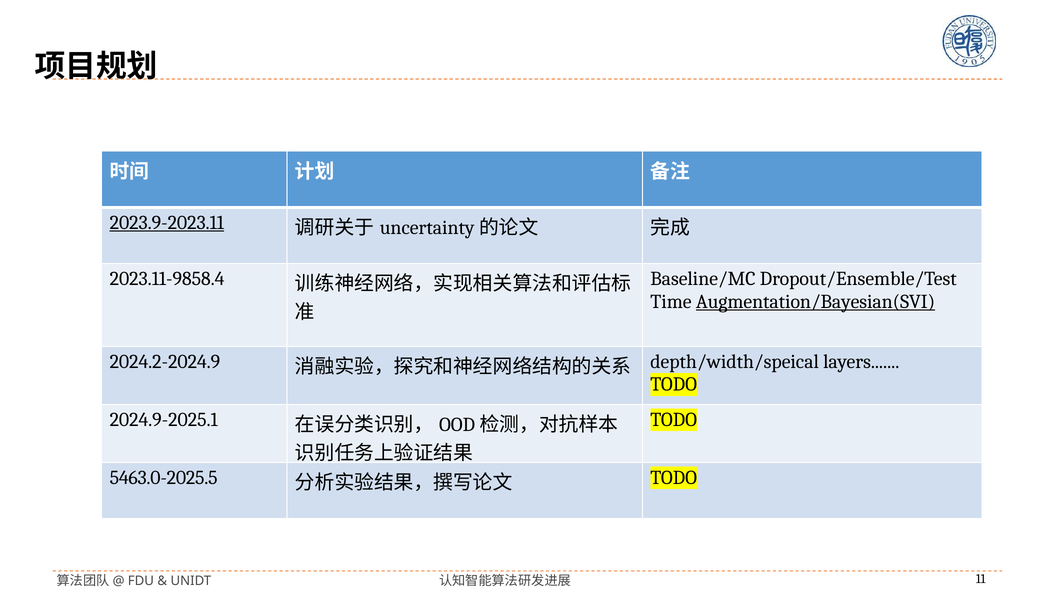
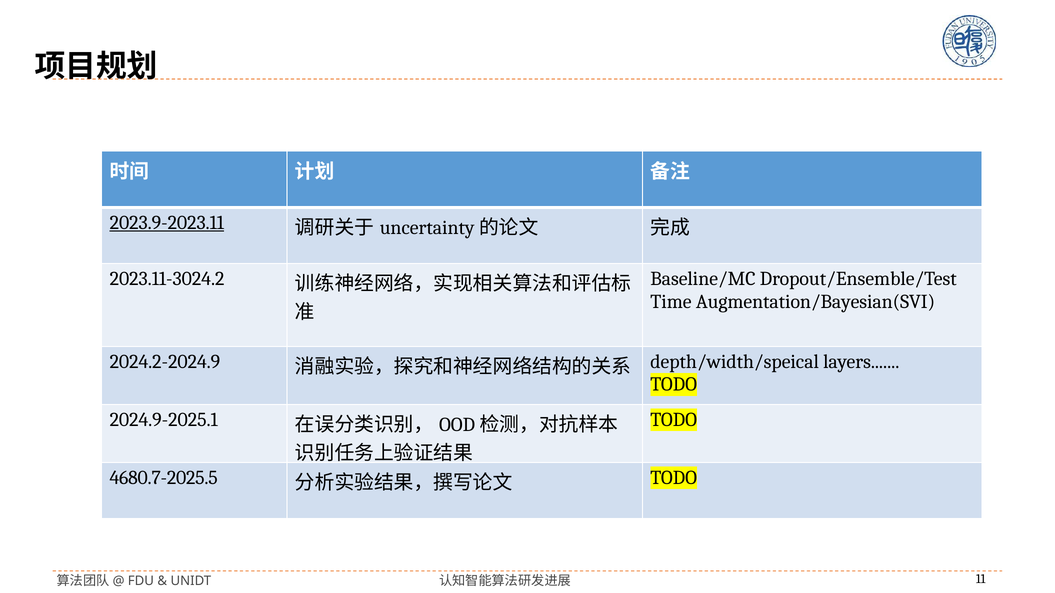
2023.11-9858.4: 2023.11-9858.4 -> 2023.11-3024.2
Augmentation/Bayesian(SVI underline: present -> none
5463.0-2025.5: 5463.0-2025.5 -> 4680.7-2025.5
